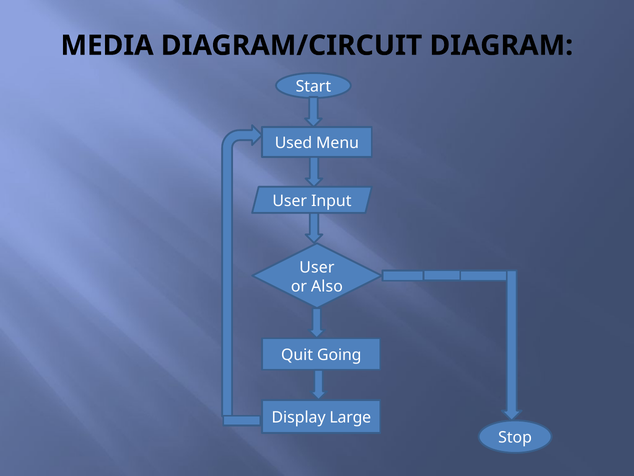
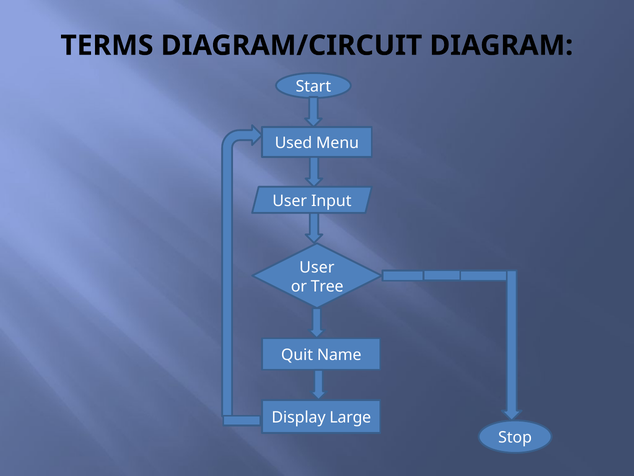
MEDIA: MEDIA -> TERMS
Also: Also -> Tree
Going: Going -> Name
